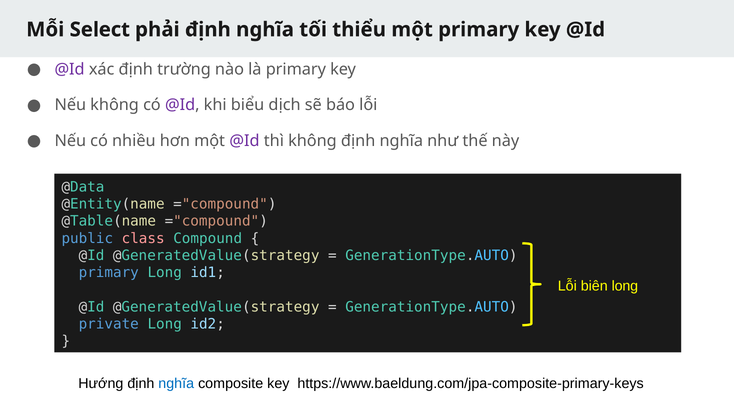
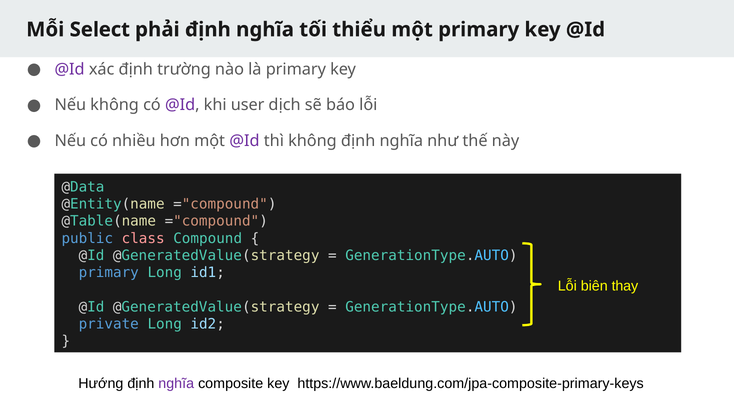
biểu: biểu -> user
biên long: long -> thay
nghĩa at (176, 383) colour: blue -> purple
